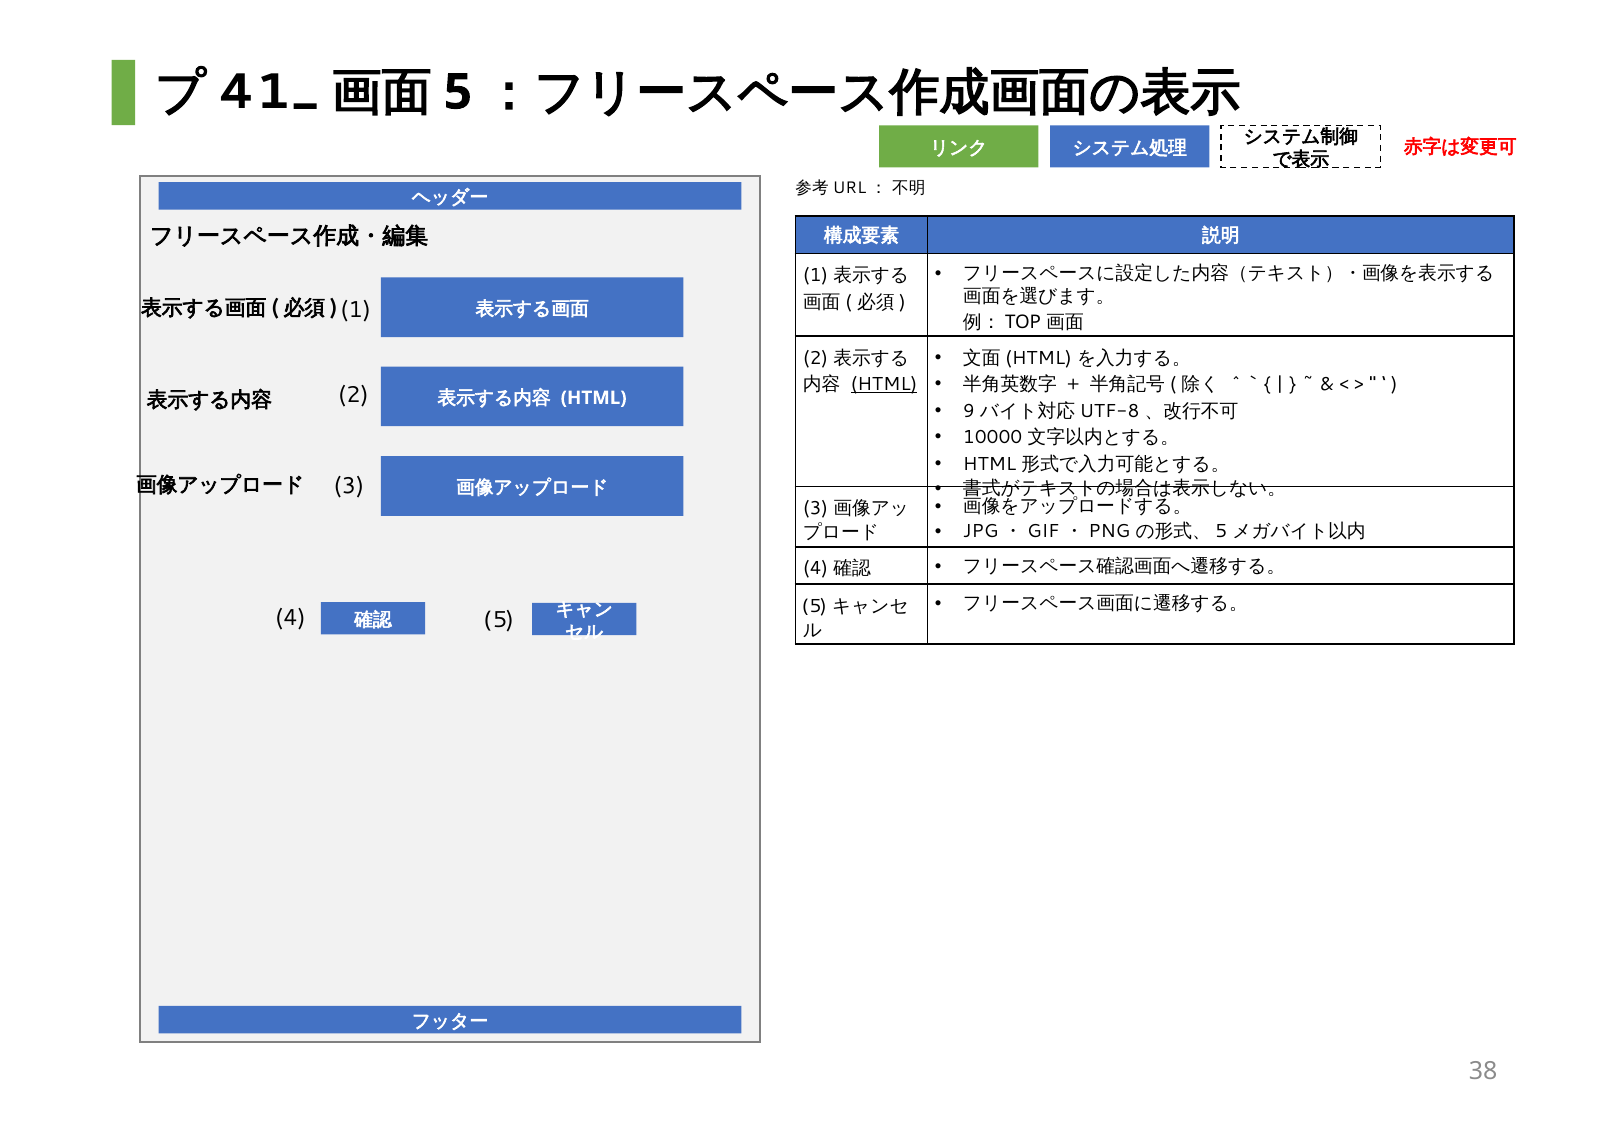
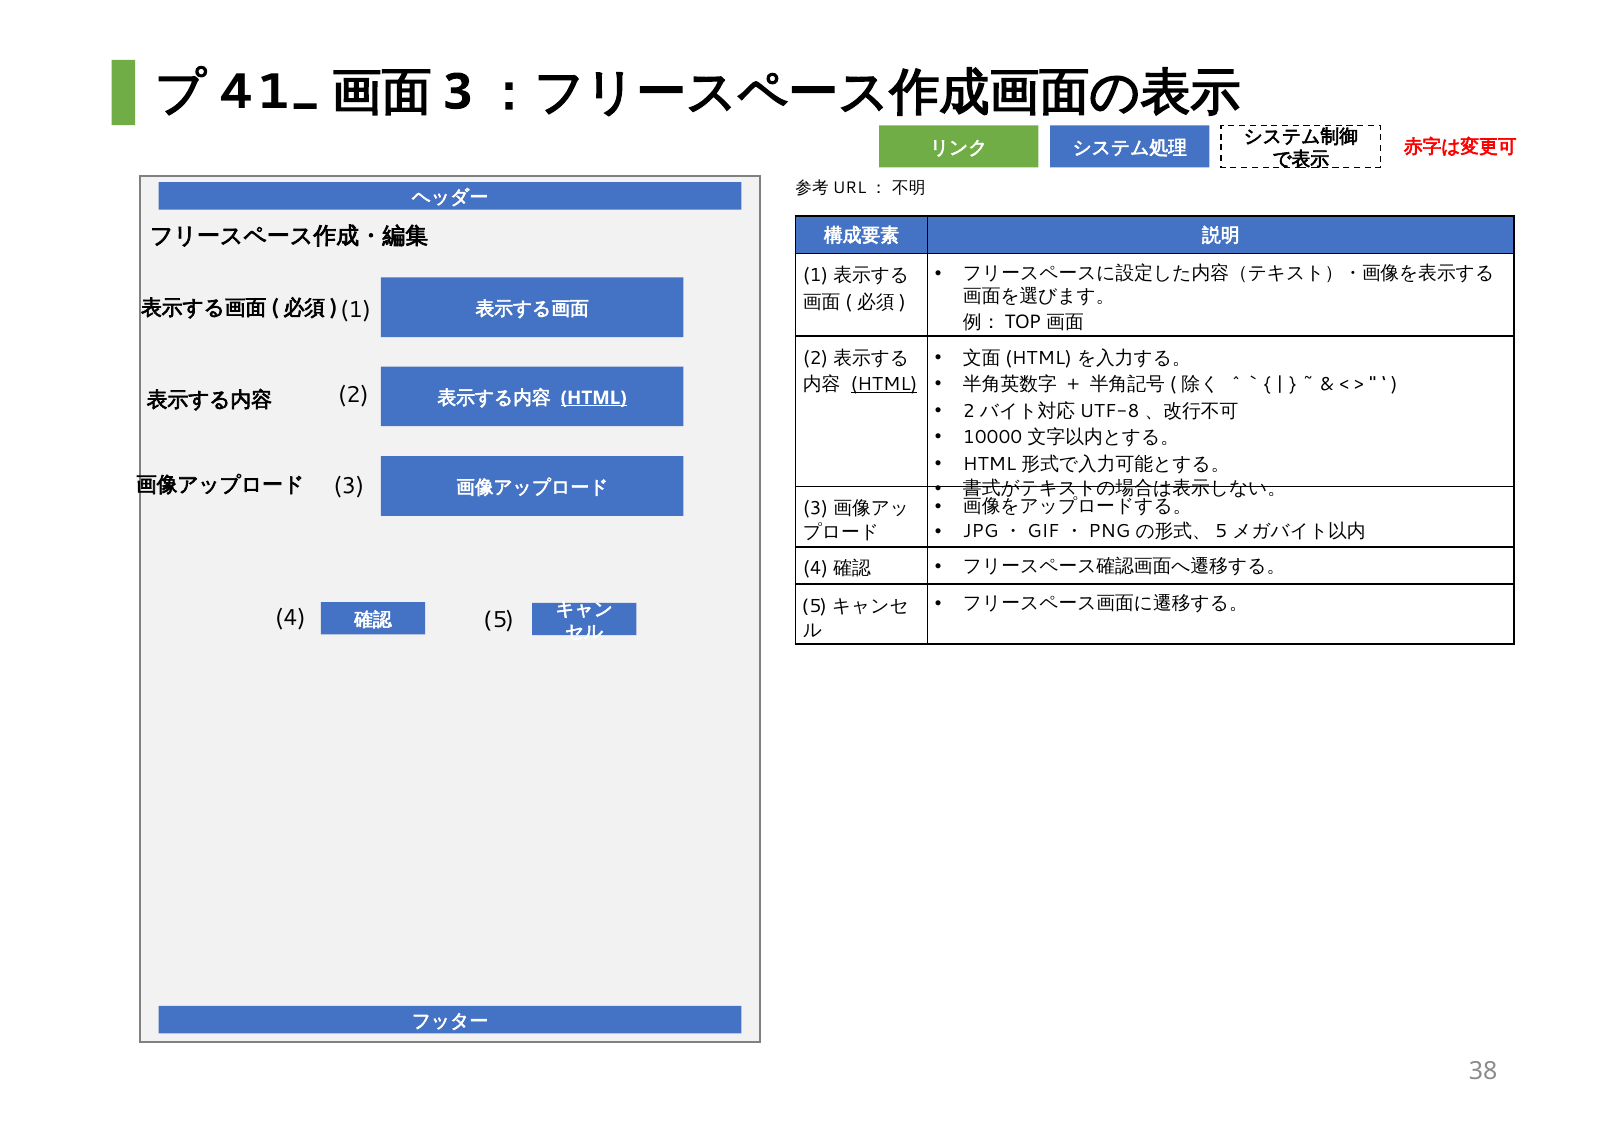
5 at (458, 92): 5 -> 3
HTML at (594, 398) underline: none -> present
9 at (969, 411): 9 -> 2
